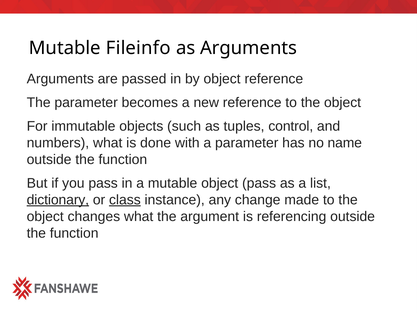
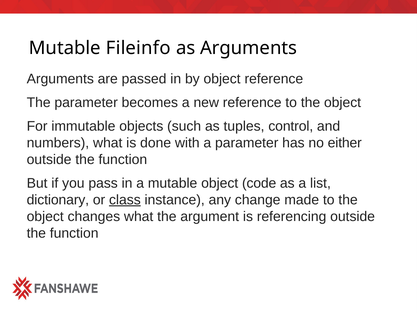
name: name -> either
object pass: pass -> code
dictionary underline: present -> none
